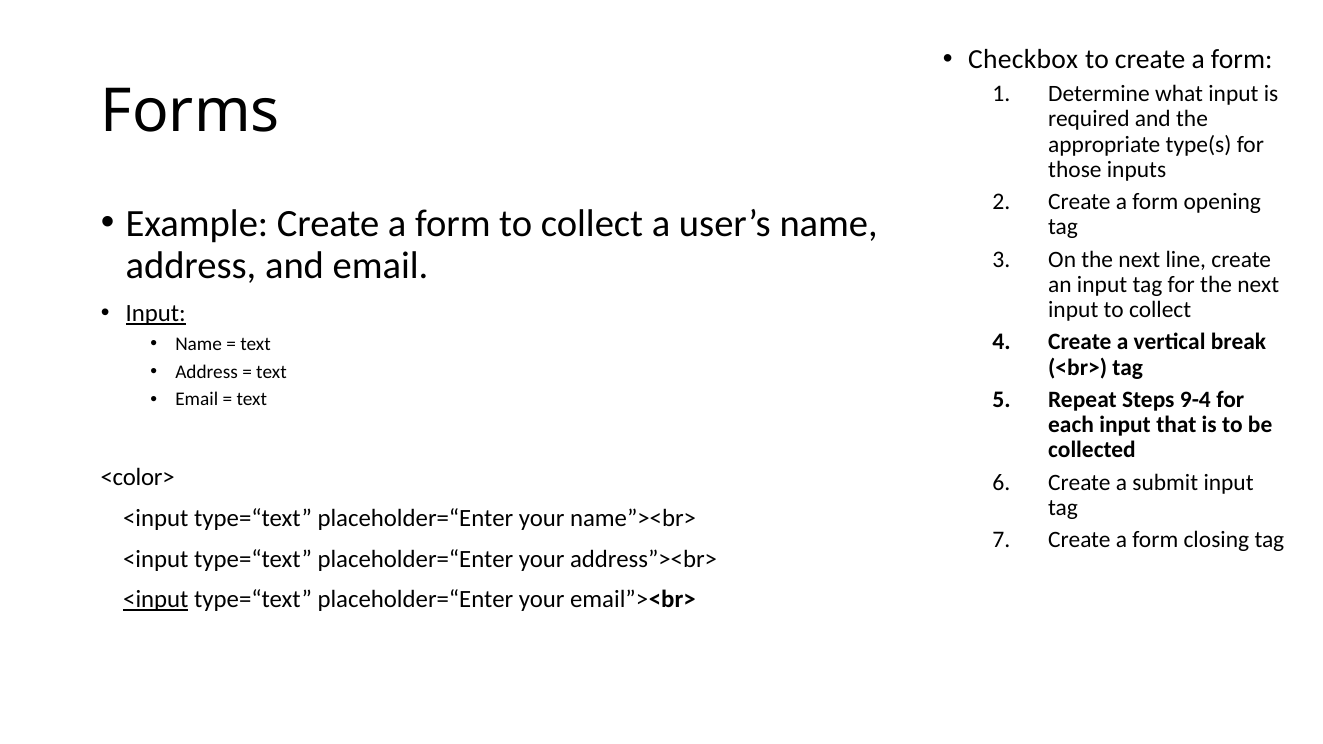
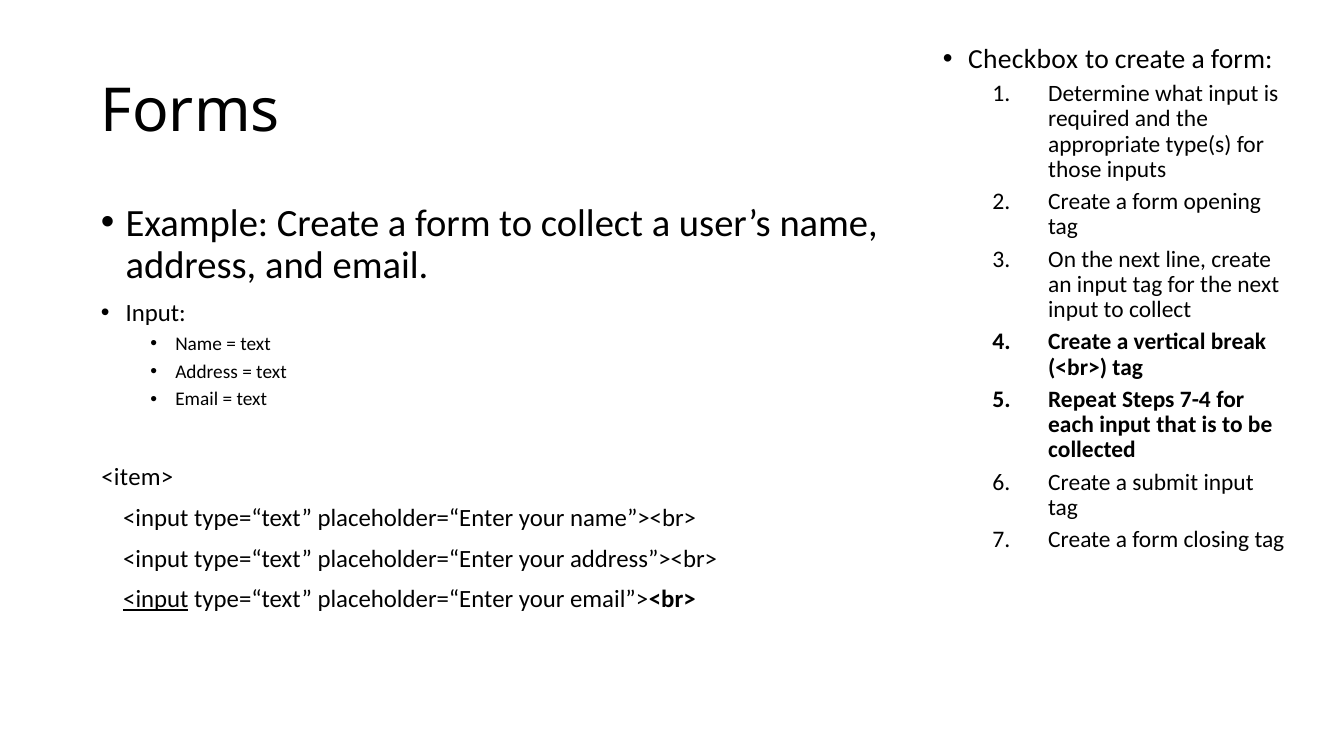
Input at (156, 313) underline: present -> none
9-4: 9-4 -> 7-4
<color>: <color> -> <item>
